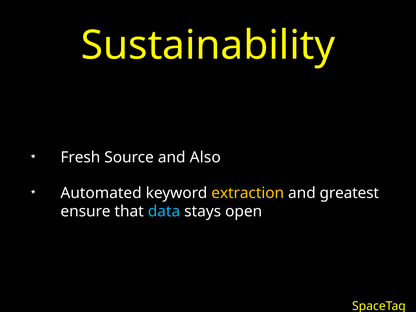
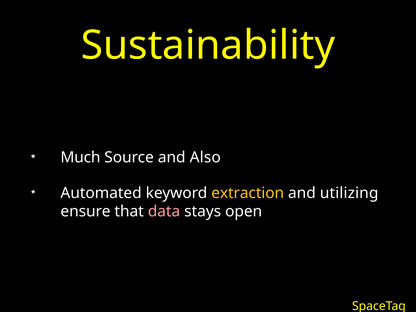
Fresh: Fresh -> Much
greatest: greatest -> utilizing
data colour: light blue -> pink
